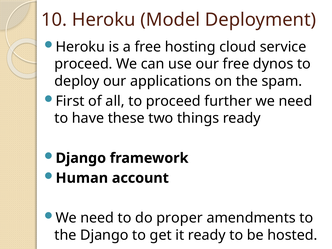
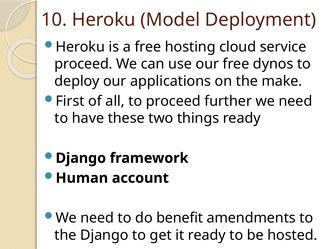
spam: spam -> make
proper: proper -> benefit
